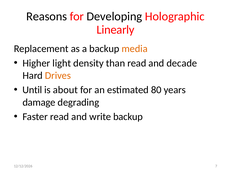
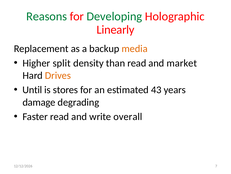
Reasons colour: black -> green
Developing colour: black -> green
light: light -> split
decade: decade -> market
about: about -> stores
80: 80 -> 43
write backup: backup -> overall
